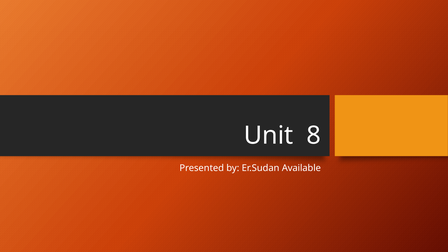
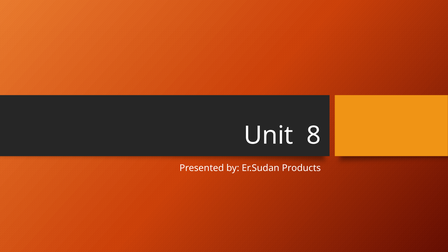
Available: Available -> Products
